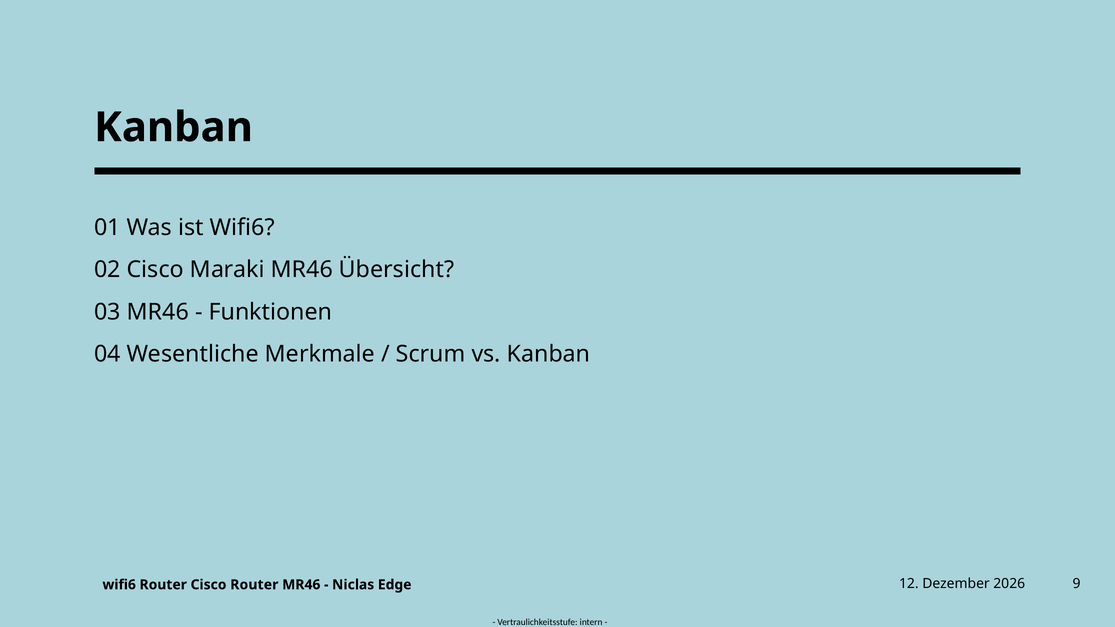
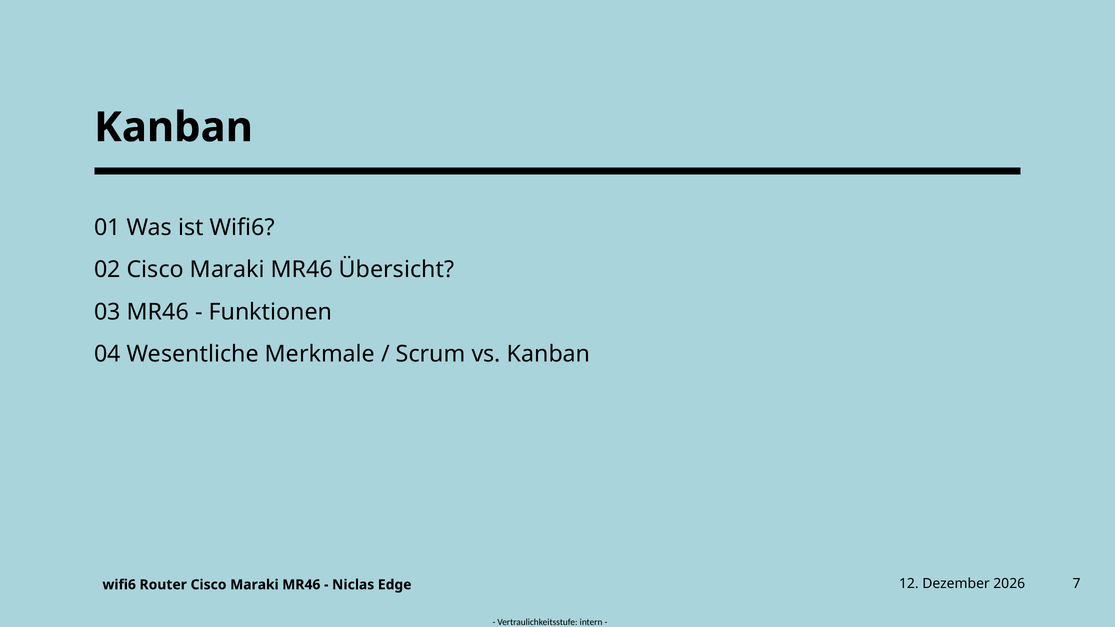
Router Cisco Router: Router -> Maraki
9: 9 -> 7
